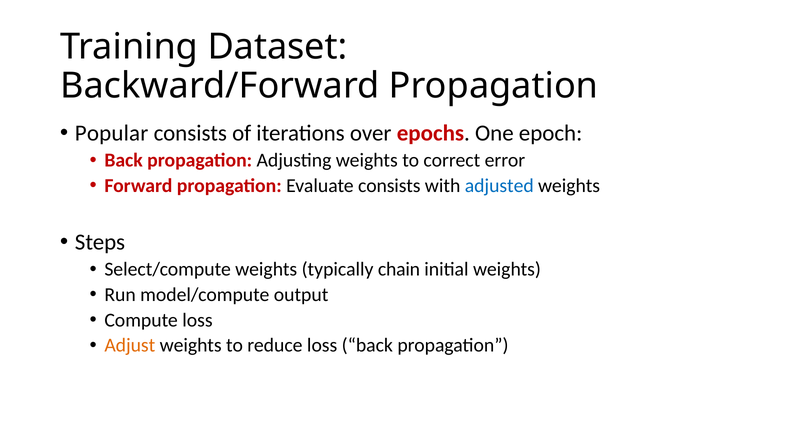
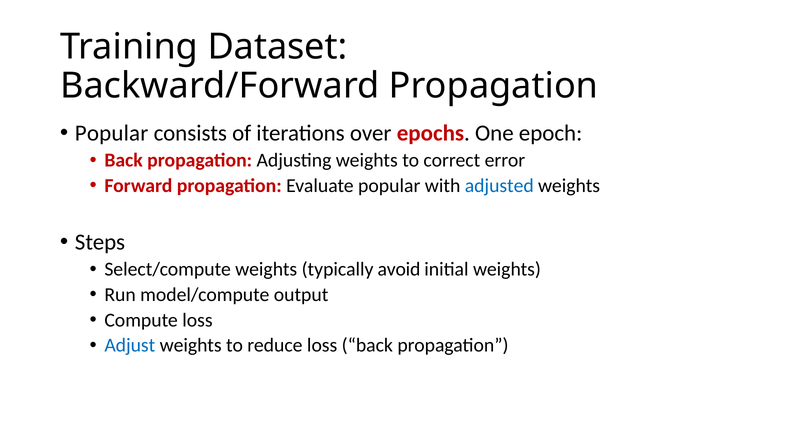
Evaluate consists: consists -> popular
chain: chain -> avoid
Adjust colour: orange -> blue
